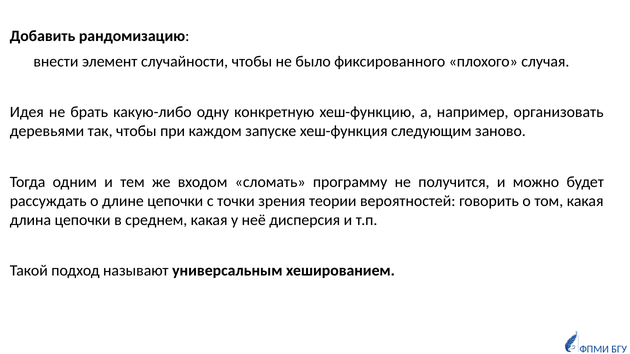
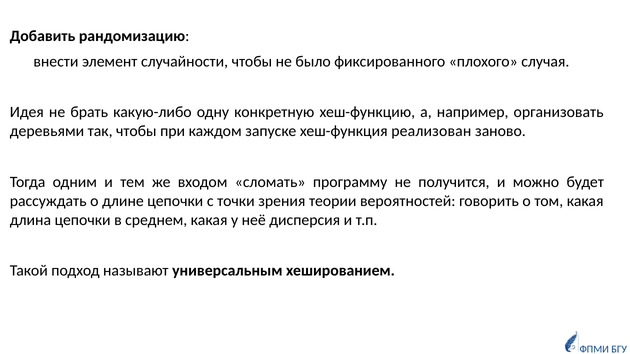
следующим: следующим -> реализован
